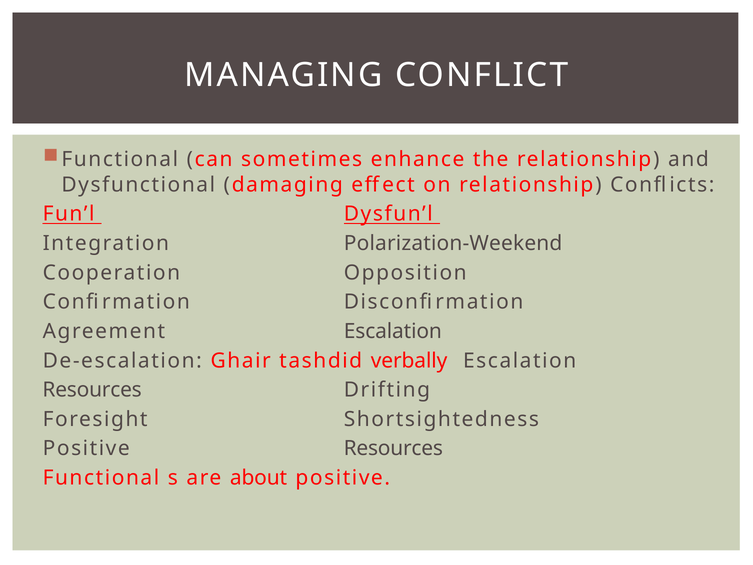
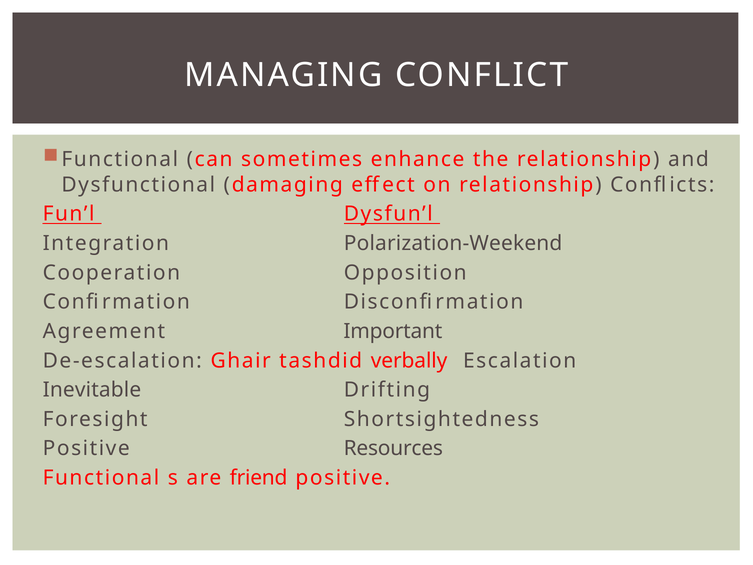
Agreement Escalation: Escalation -> Important
Resources at (92, 390): Resources -> Inevitable
about: about -> friend
